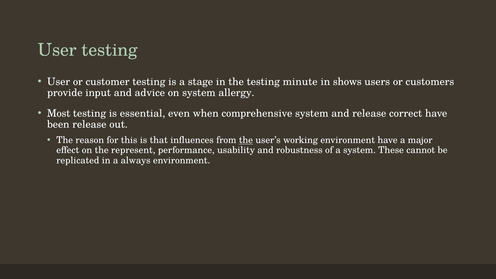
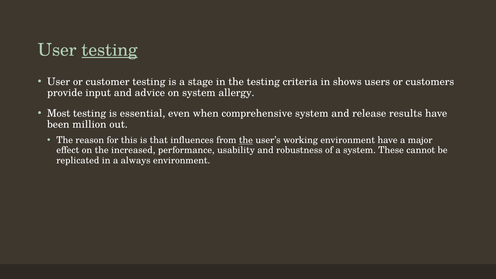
testing at (110, 50) underline: none -> present
minute: minute -> criteria
correct: correct -> results
been release: release -> million
represent: represent -> increased
